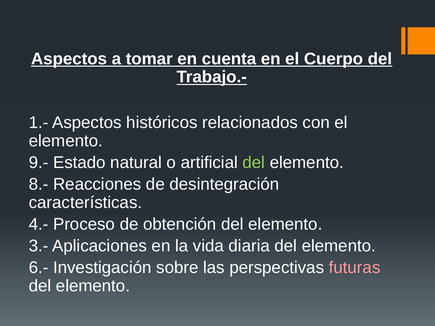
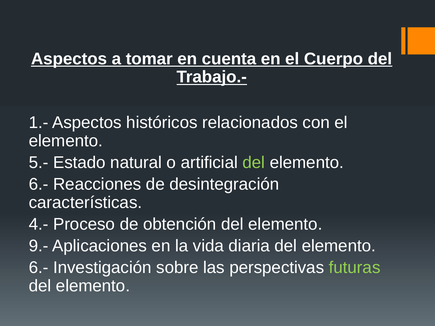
9.-: 9.- -> 5.-
8.- at (39, 184): 8.- -> 6.-
3.-: 3.- -> 9.-
futuras colour: pink -> light green
